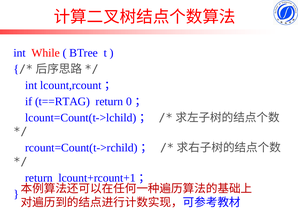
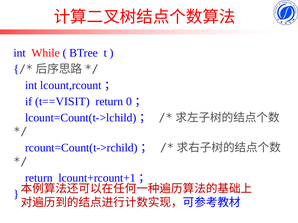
t==RTAG: t==RTAG -> t==VISIT
